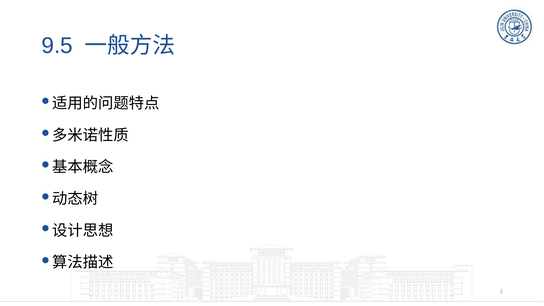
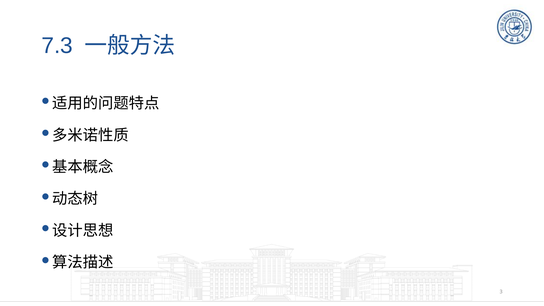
9.5: 9.5 -> 7.3
